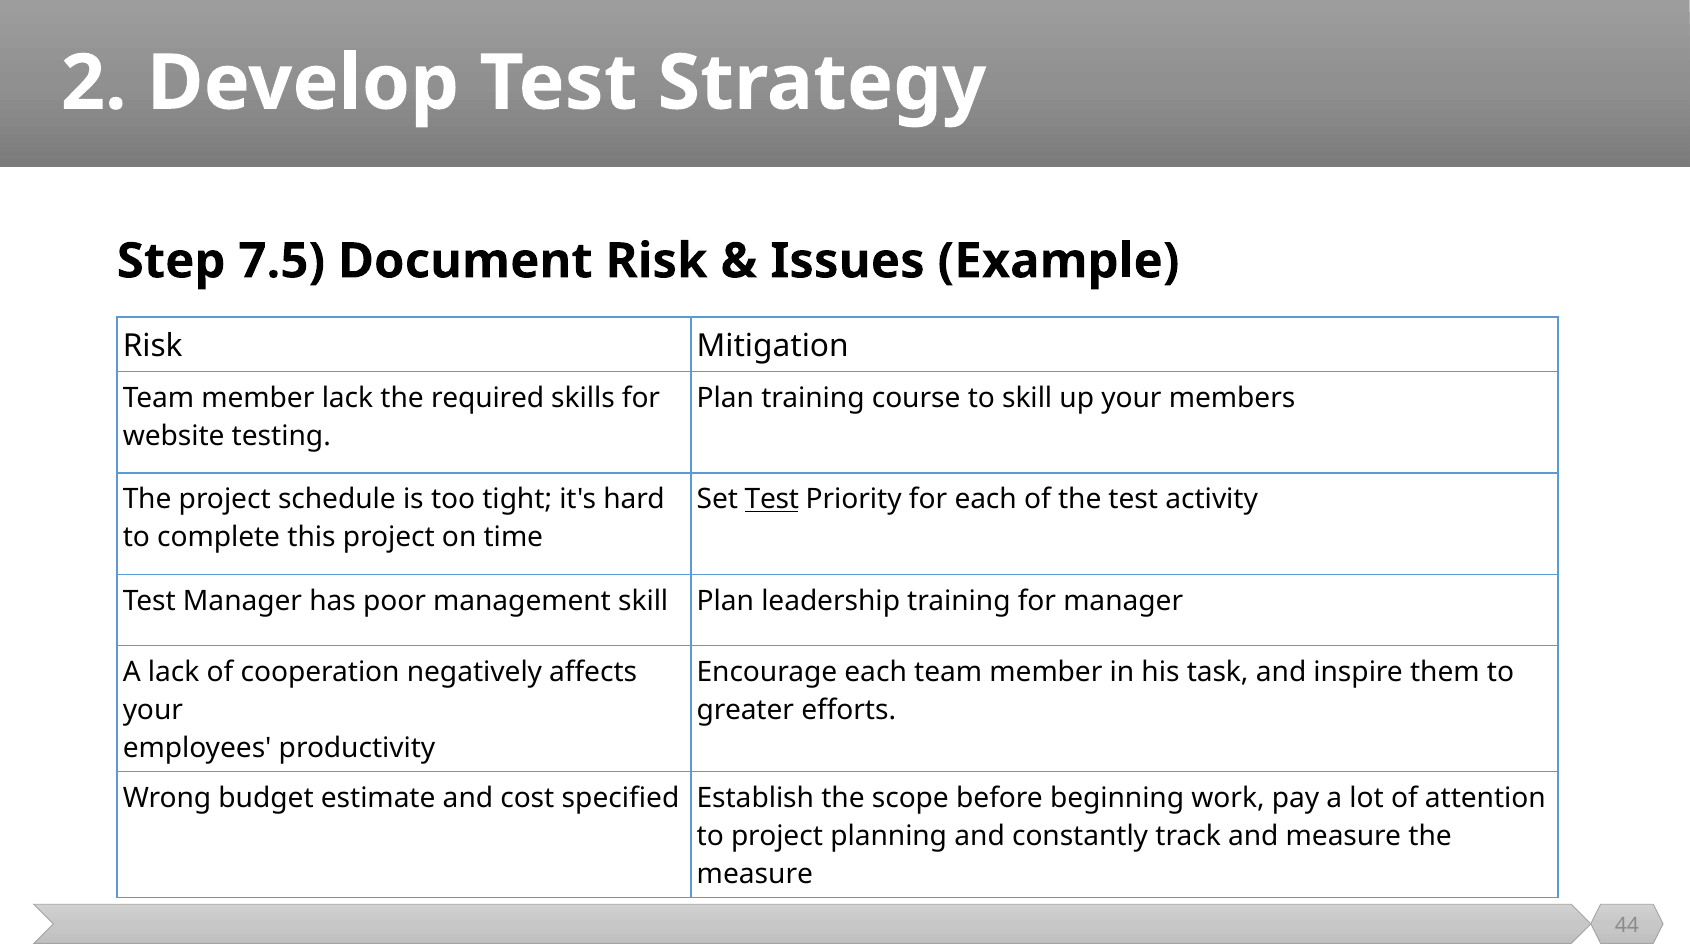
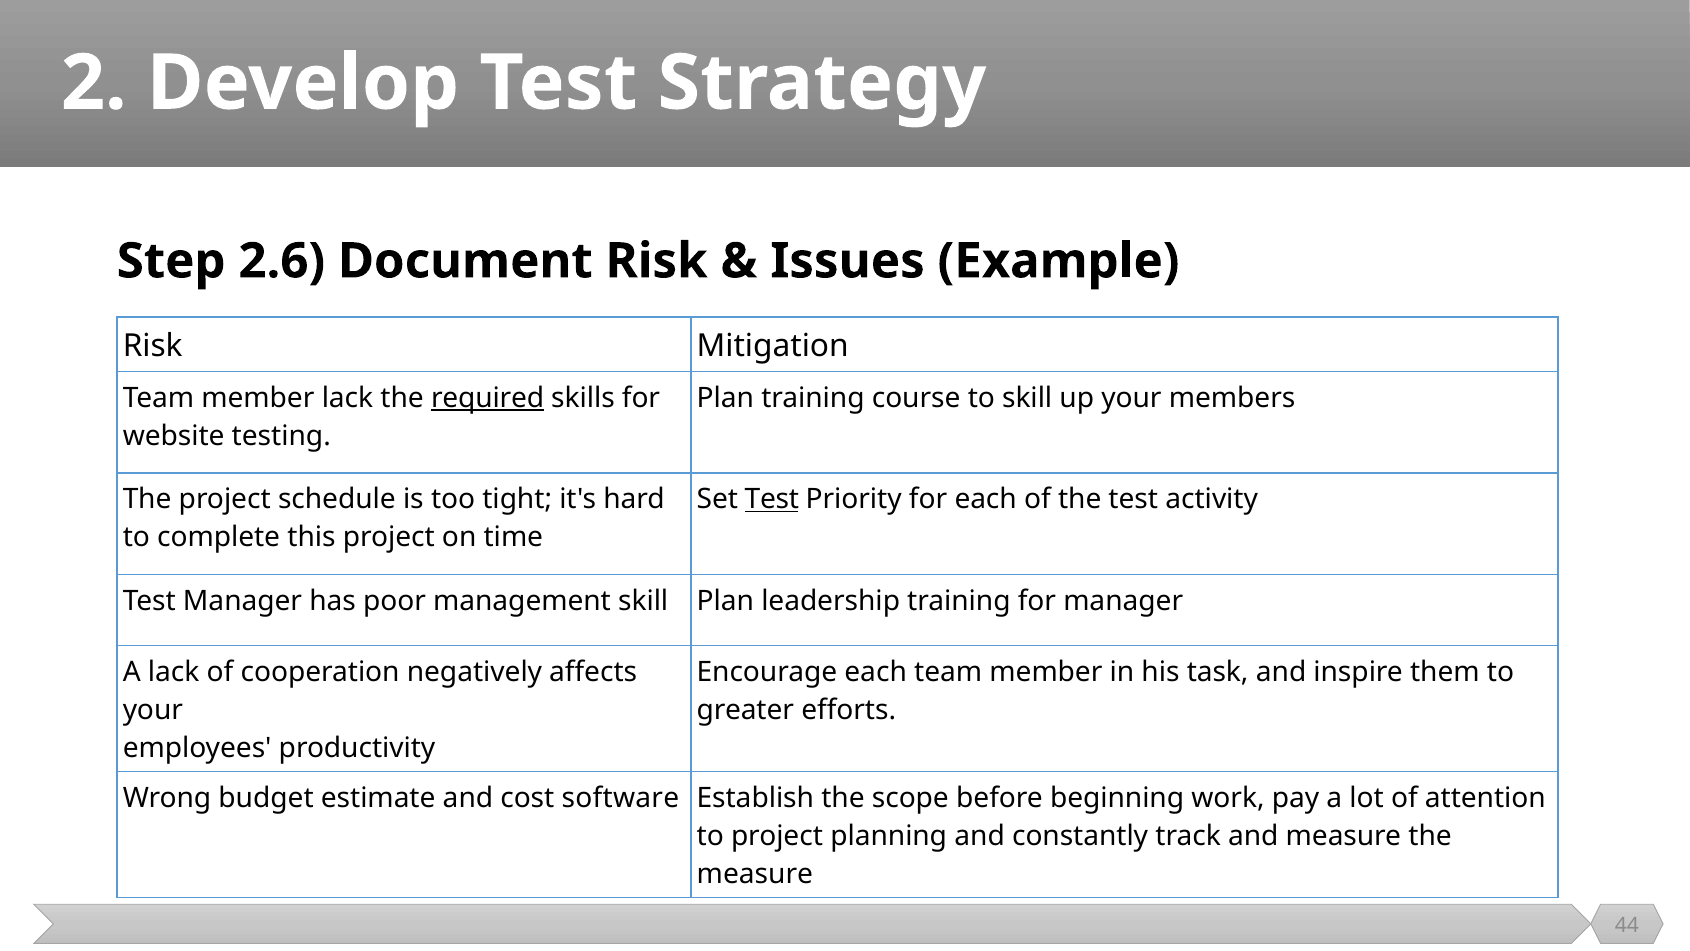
7.5: 7.5 -> 2.6
required underline: none -> present
specified: specified -> software
